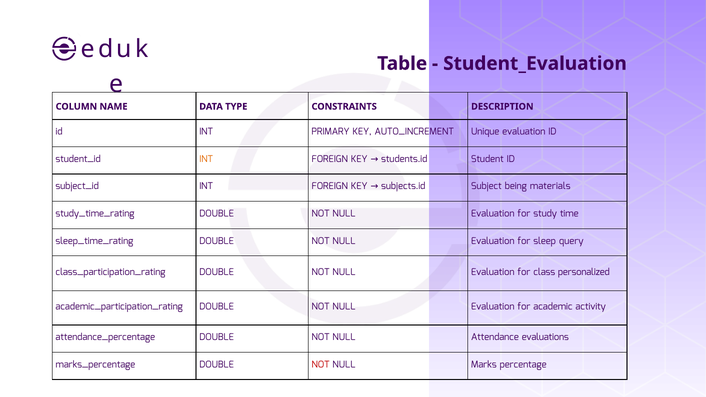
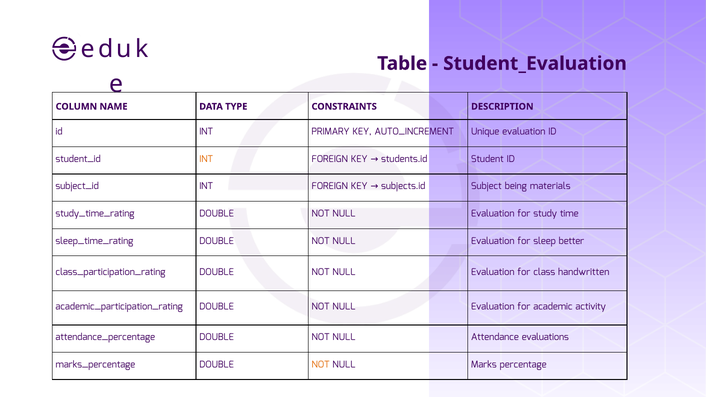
query: query -> better
personalized: personalized -> handwritten
NOT at (321, 365) colour: red -> orange
